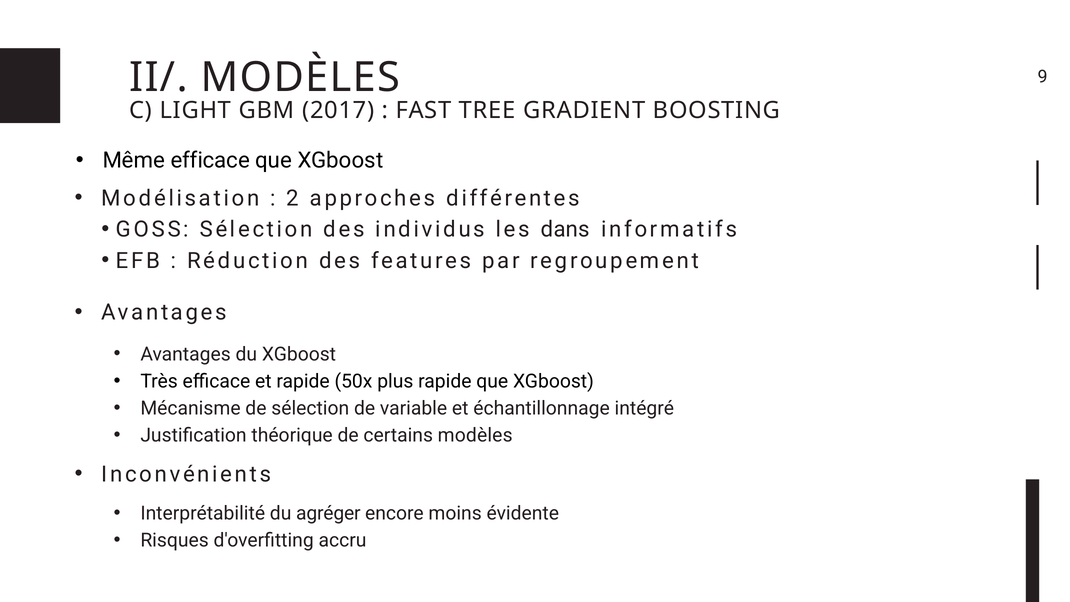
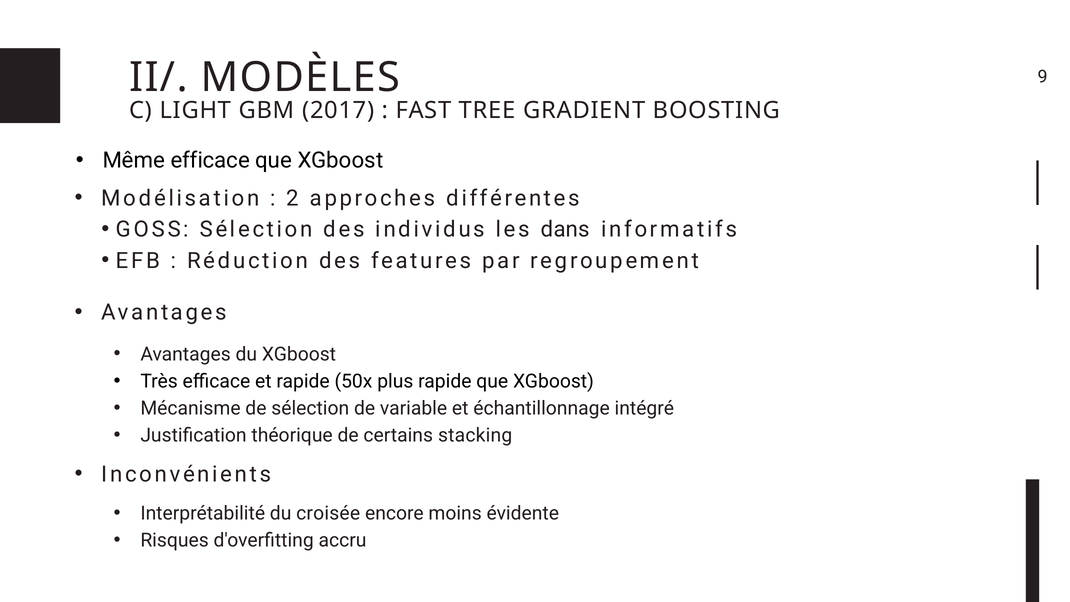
certains modèles: modèles -> stacking
agréger: agréger -> croisée
